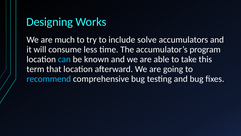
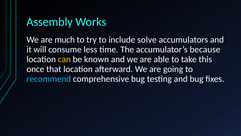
Designing: Designing -> Assembly
program: program -> because
can colour: light blue -> yellow
term: term -> once
